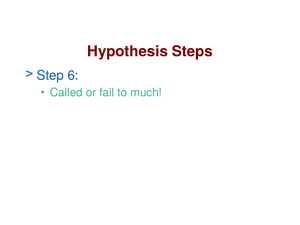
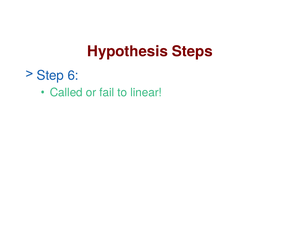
much: much -> linear
